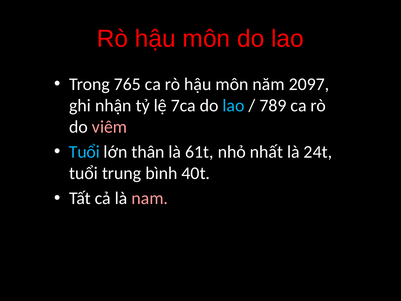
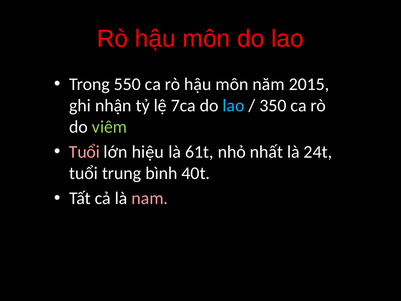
765: 765 -> 550
2097: 2097 -> 2015
789: 789 -> 350
viêm colour: pink -> light green
Tuổi at (84, 152) colour: light blue -> pink
thân: thân -> hiệu
